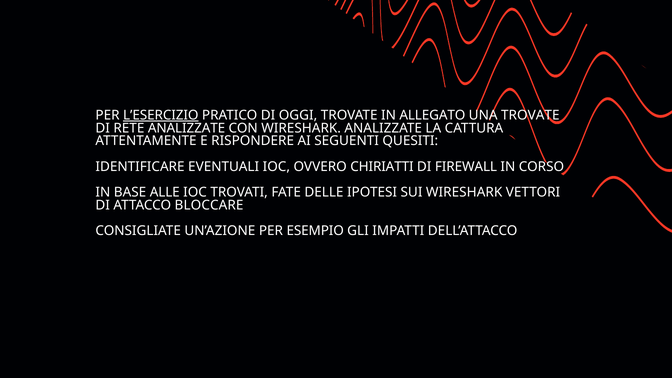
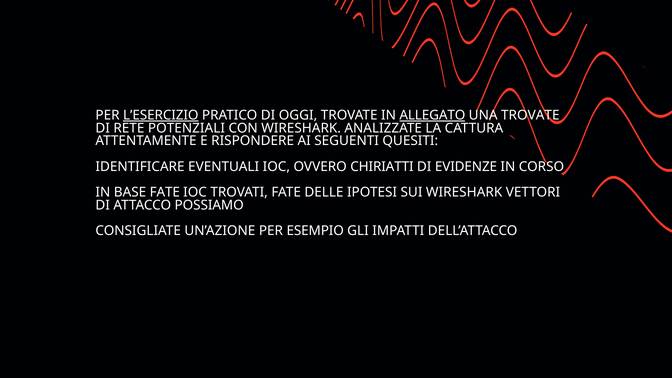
ALLEGATO underline: none -> present
RETE ANALIZZATE: ANALIZZATE -> POTENZIALI
FIREWALL: FIREWALL -> EVIDENZE
BASE ALLE: ALLE -> FATE
BLOCCARE: BLOCCARE -> POSSIAMO
